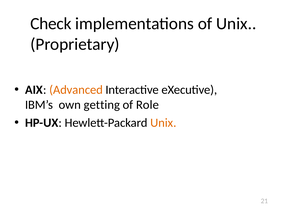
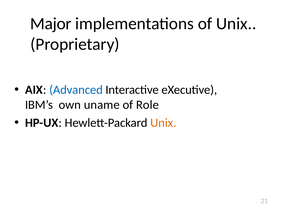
Check: Check -> Major
Advanced colour: orange -> blue
getting: getting -> uname
